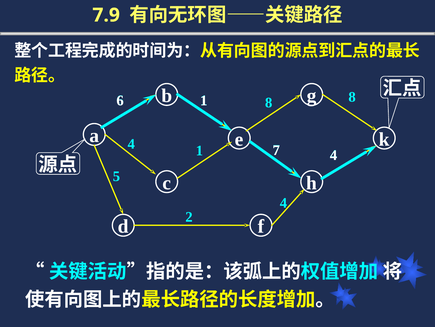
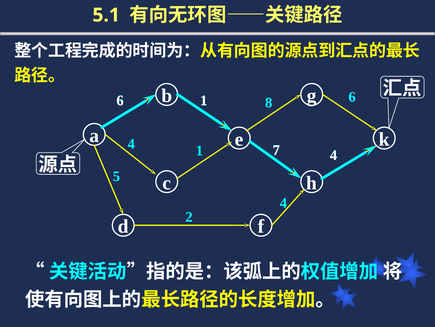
7.9: 7.9 -> 5.1
8 8: 8 -> 6
